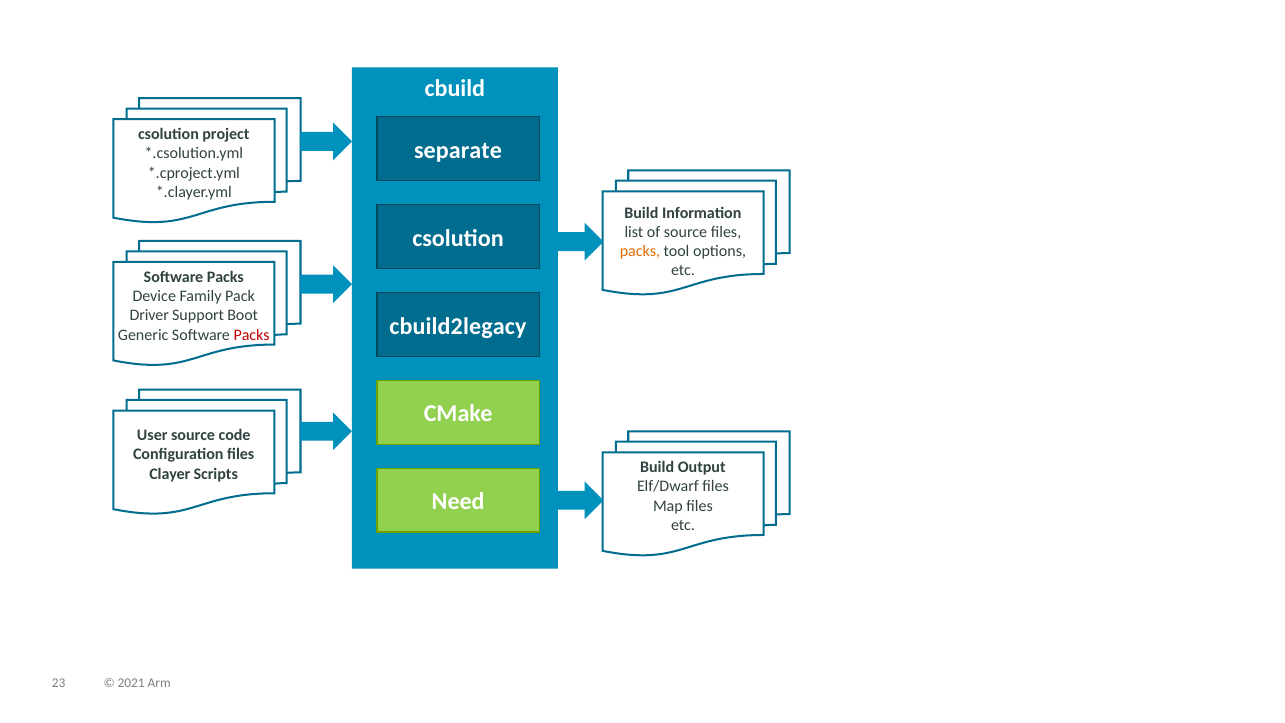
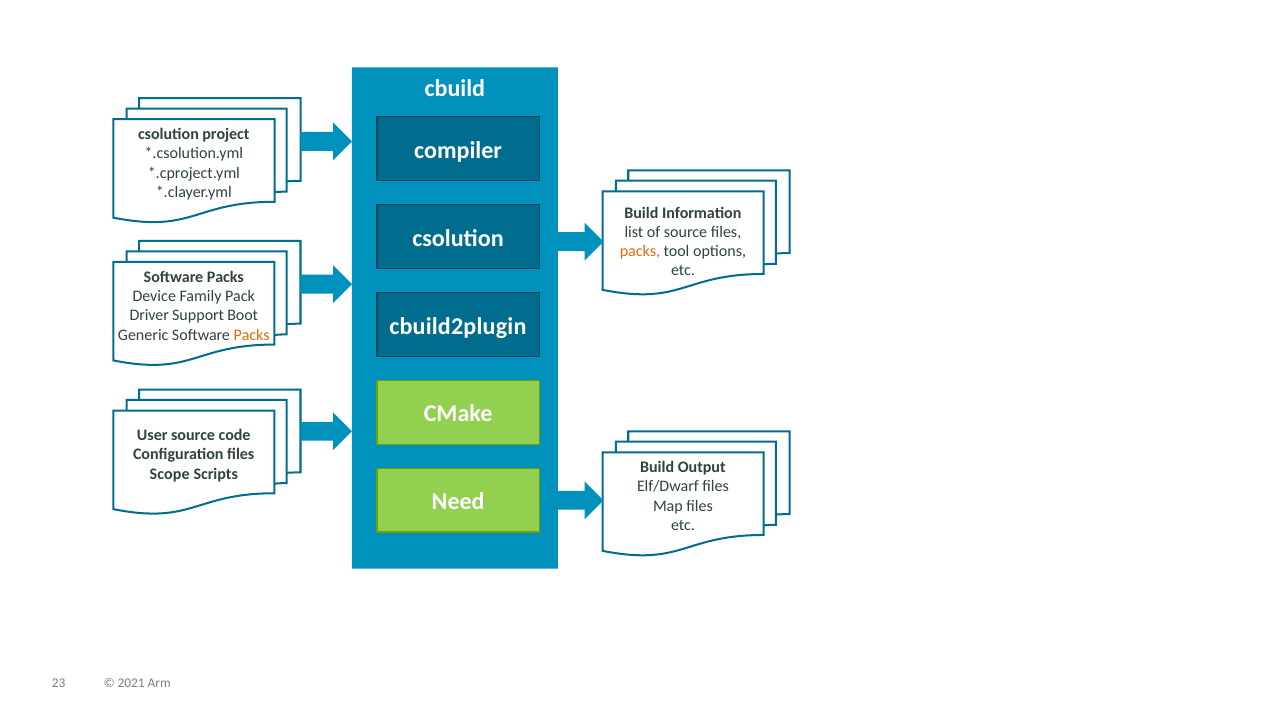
separate: separate -> compiler
cbuild2legacy: cbuild2legacy -> cbuild2plugin
Packs at (252, 335) colour: red -> orange
Clayer: Clayer -> Scope
